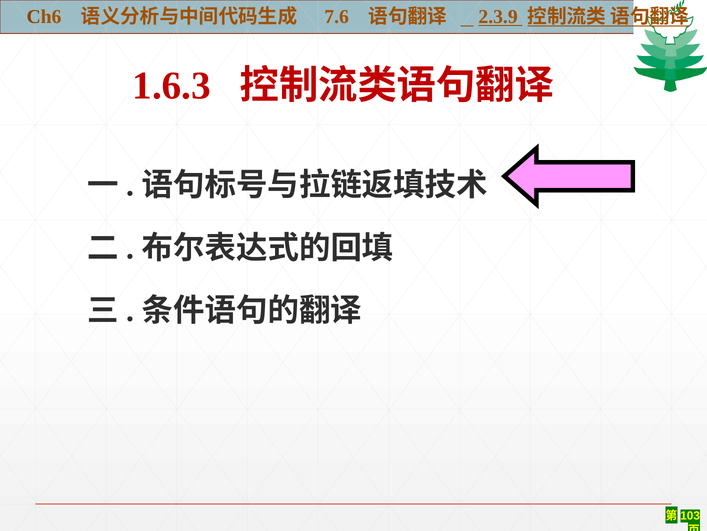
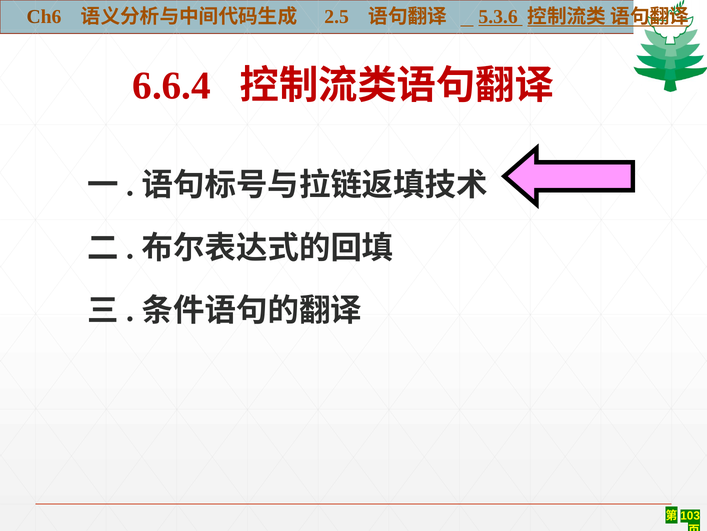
7.6: 7.6 -> 2.5
2.3.9: 2.3.9 -> 5.3.6
1.6.3: 1.6.3 -> 6.6.4
